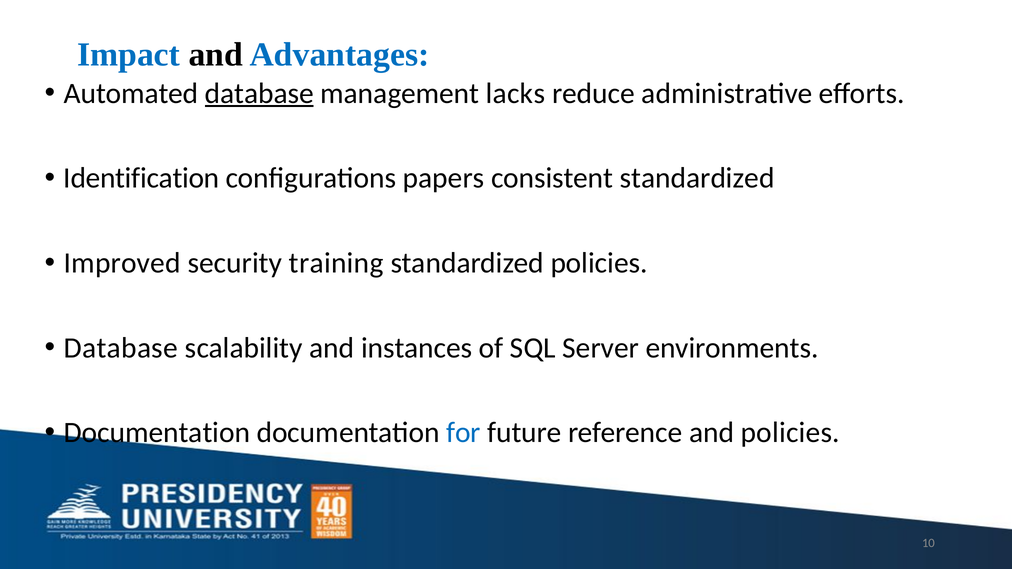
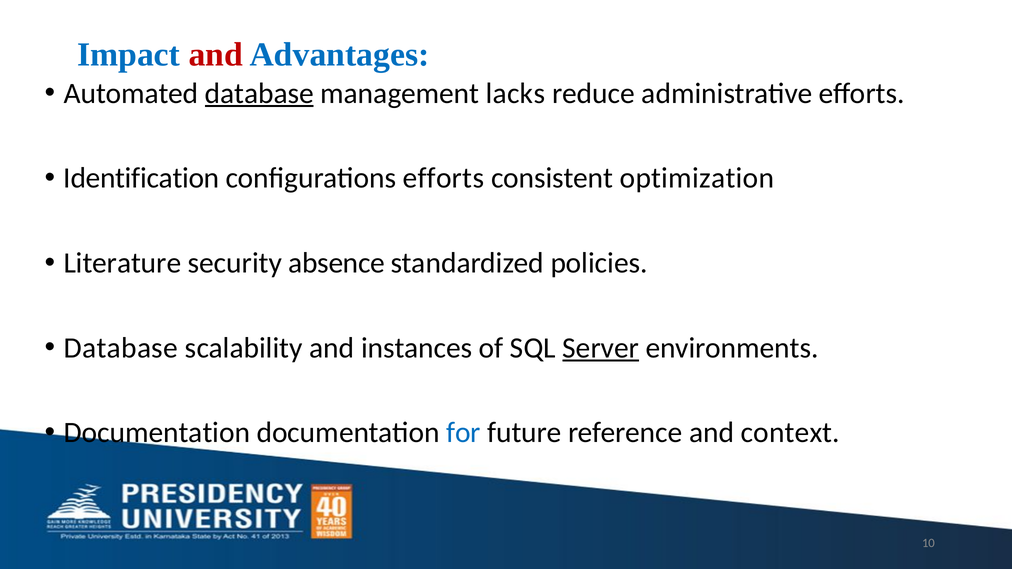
and at (216, 55) colour: black -> red
configurations papers: papers -> efforts
consistent standardized: standardized -> optimization
Improved: Improved -> Literature
training: training -> absence
Server underline: none -> present
and policies: policies -> context
